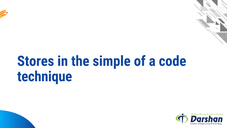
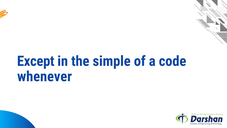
Stores: Stores -> Except
technique: technique -> whenever
